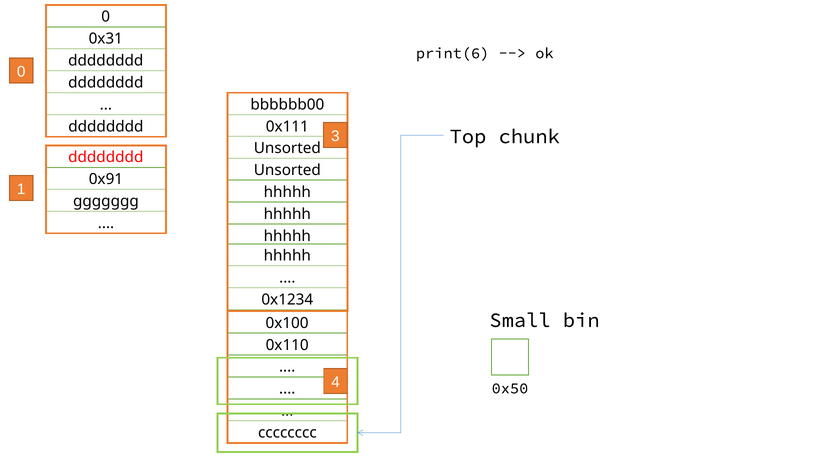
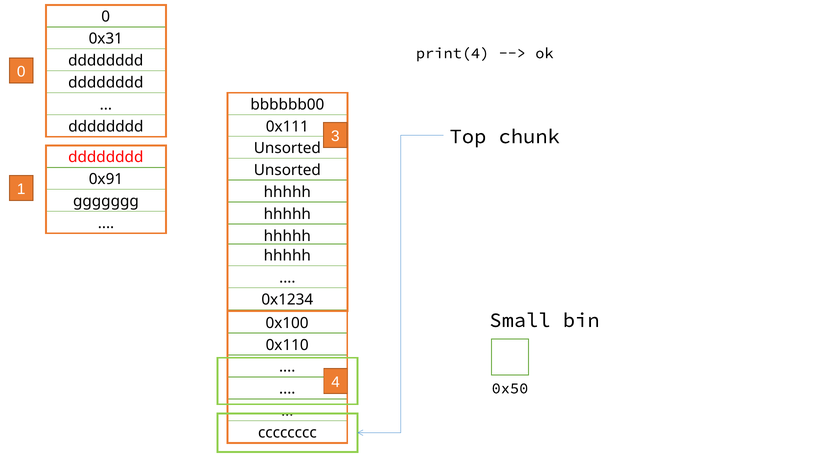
print(6: print(6 -> print(4
